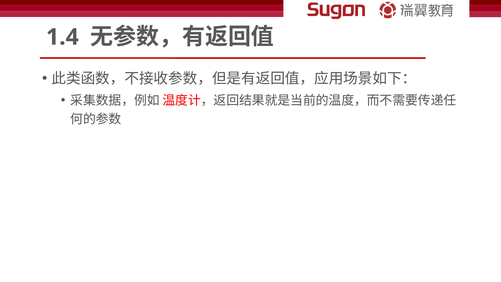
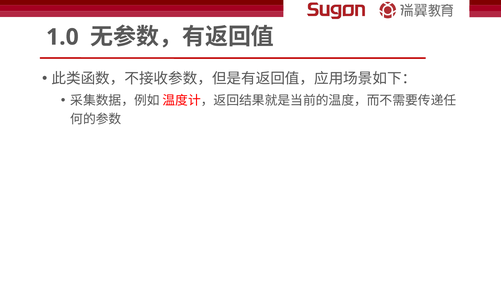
1.4: 1.4 -> 1.0
